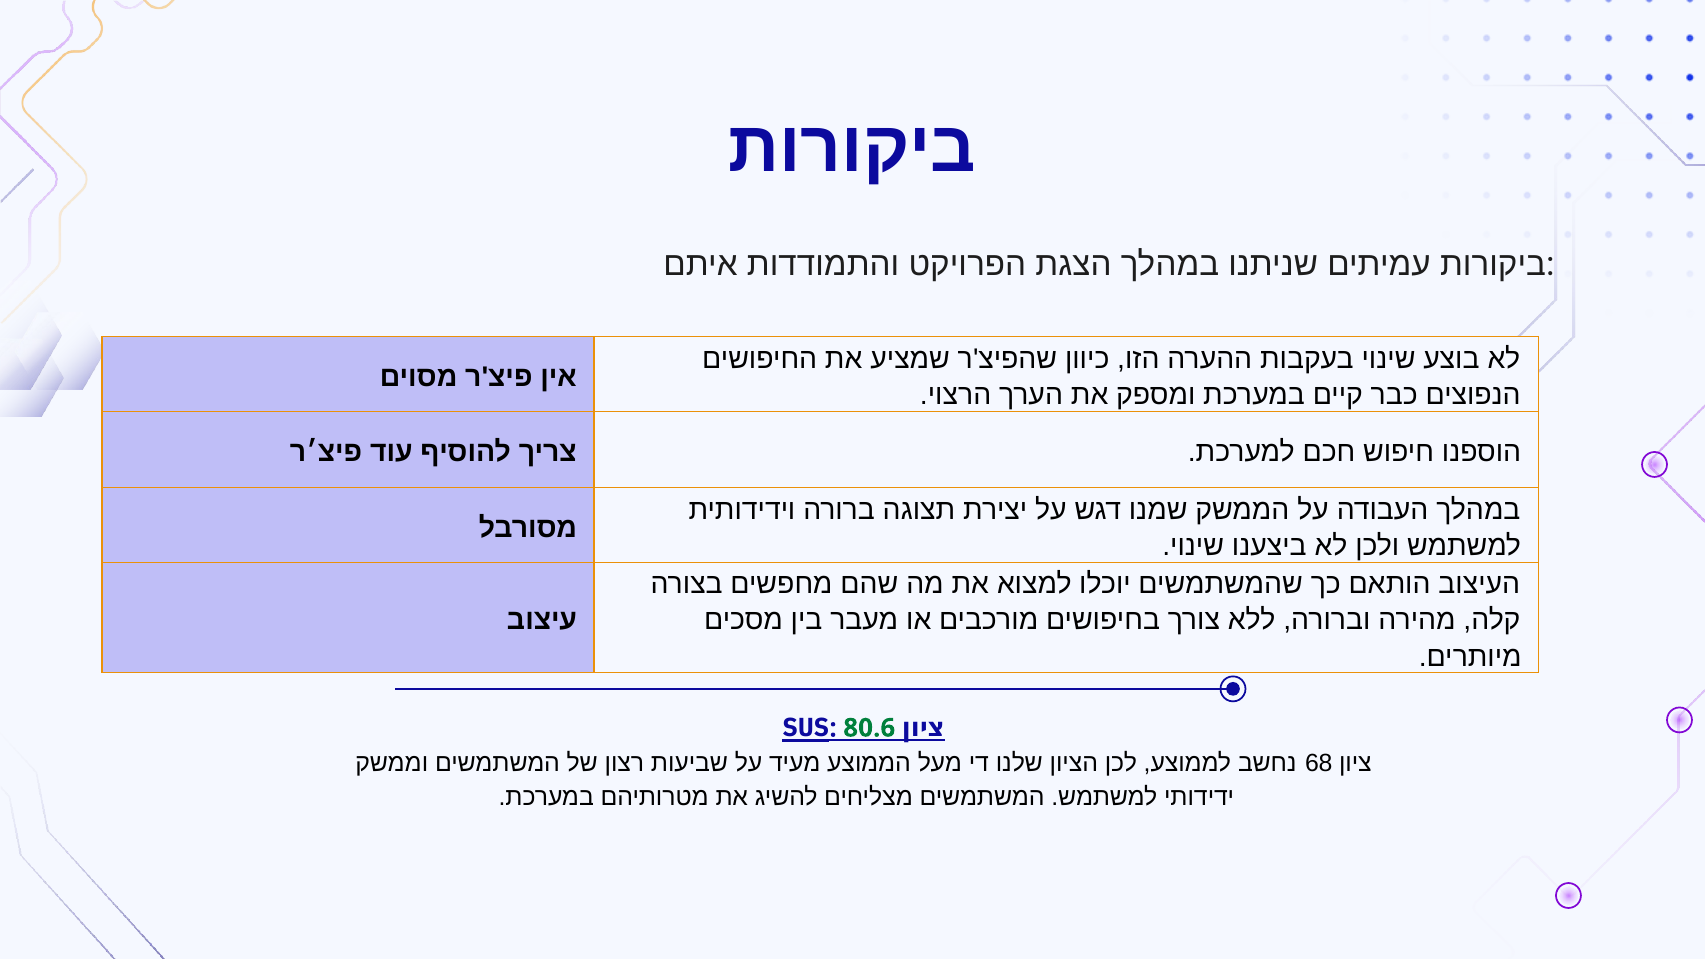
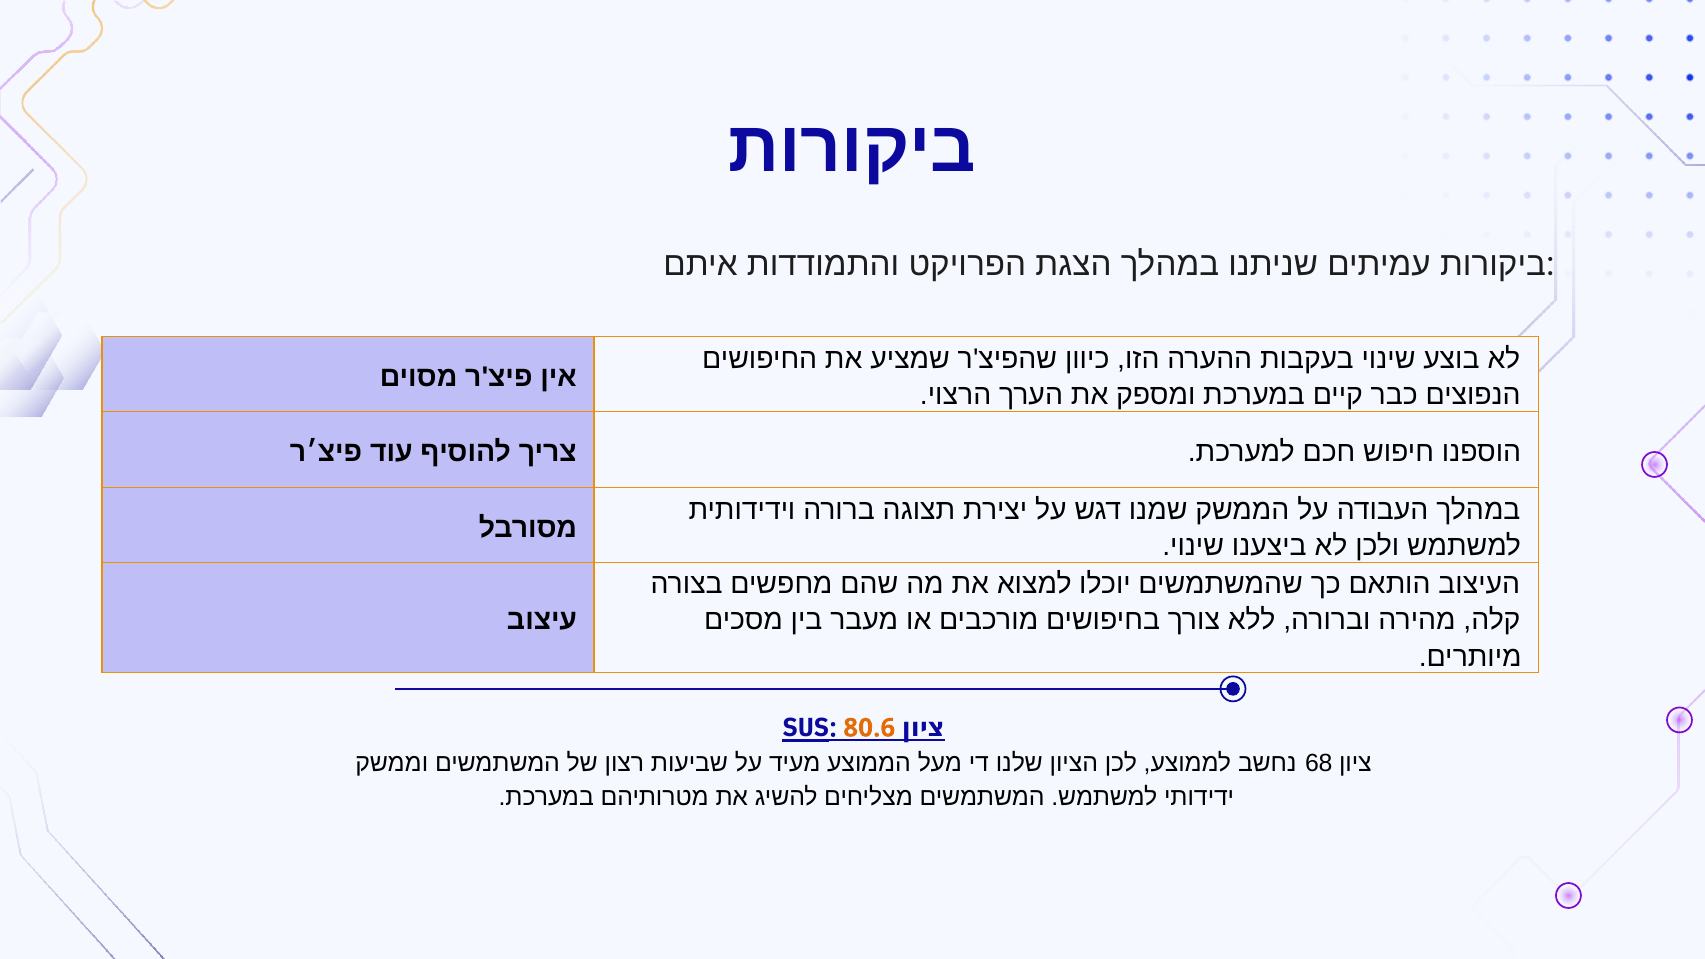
80.6 colour: green -> orange
